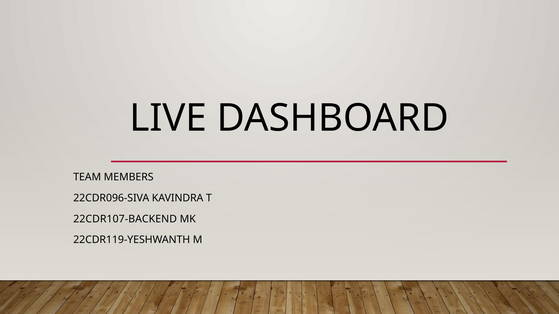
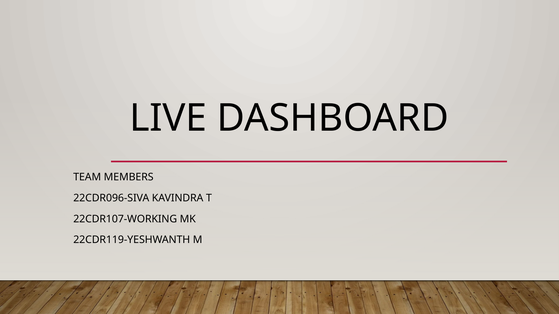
22CDR107-BACKEND: 22CDR107-BACKEND -> 22CDR107-WORKING
